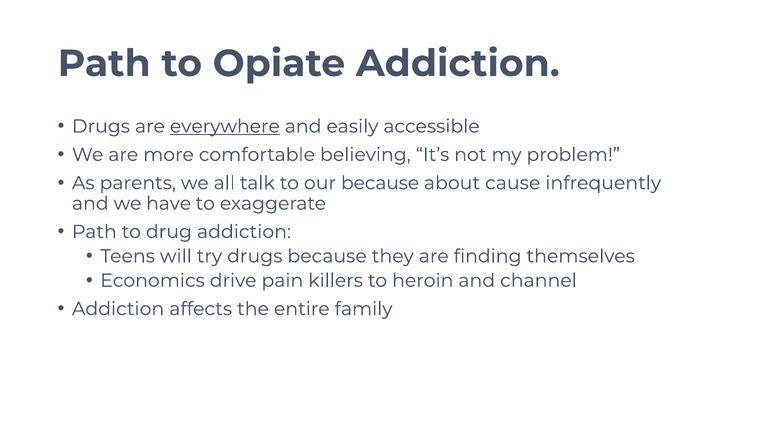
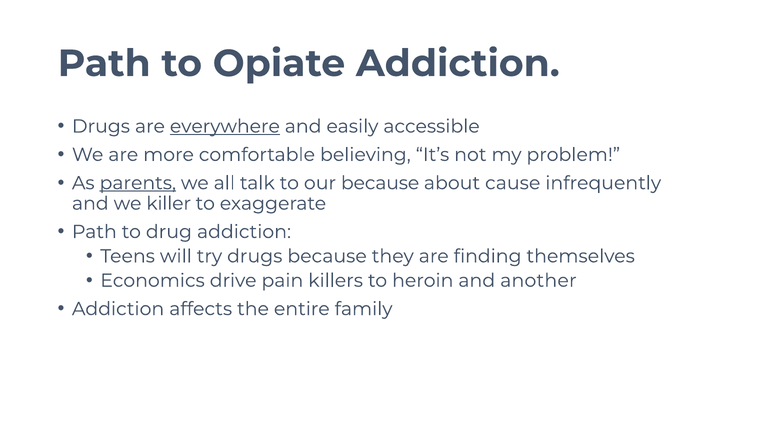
parents underline: none -> present
have: have -> killer
channel: channel -> another
